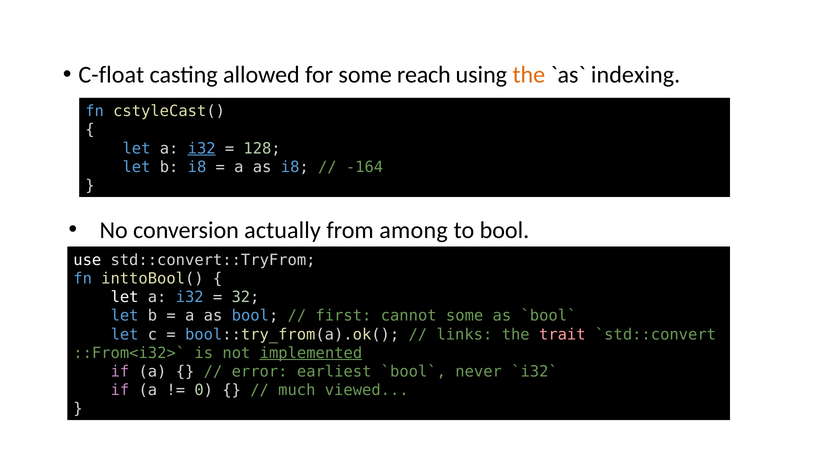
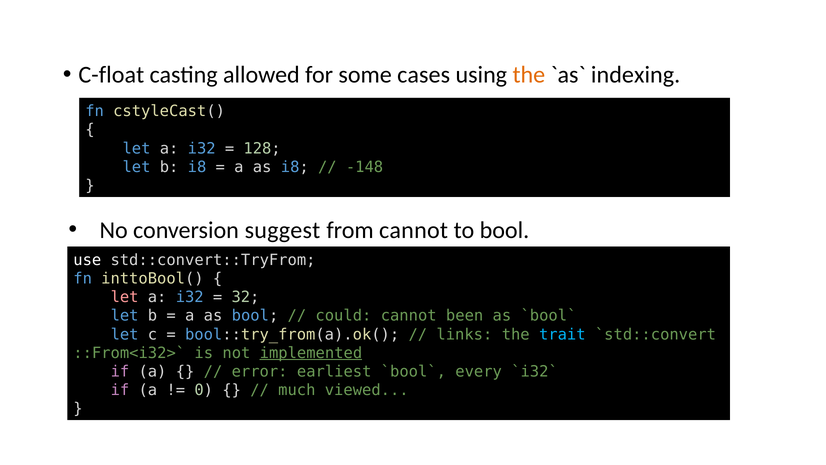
reach: reach -> cases
i32 at (202, 148) underline: present -> none
-164: -164 -> -148
actually: actually -> suggest
from among: among -> cannot
let at (125, 297) colour: white -> pink
first: first -> could
cannot some: some -> been
trait colour: pink -> light blue
never: never -> every
